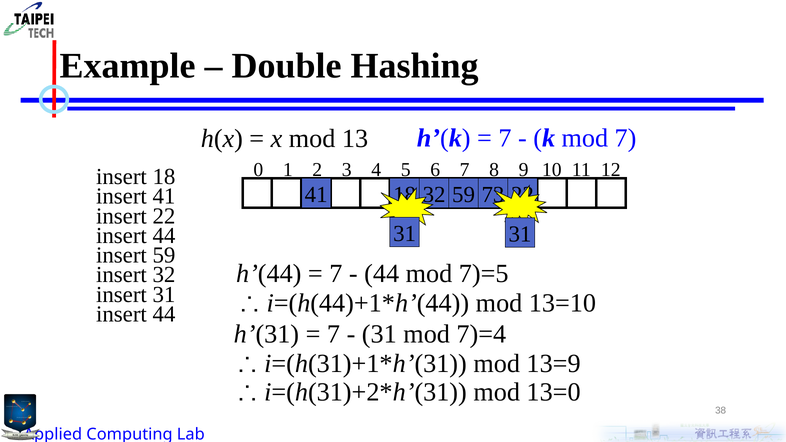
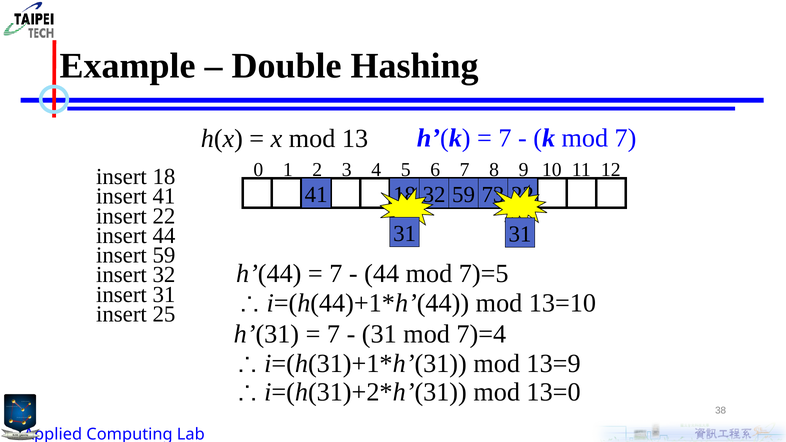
44 at (164, 314): 44 -> 25
